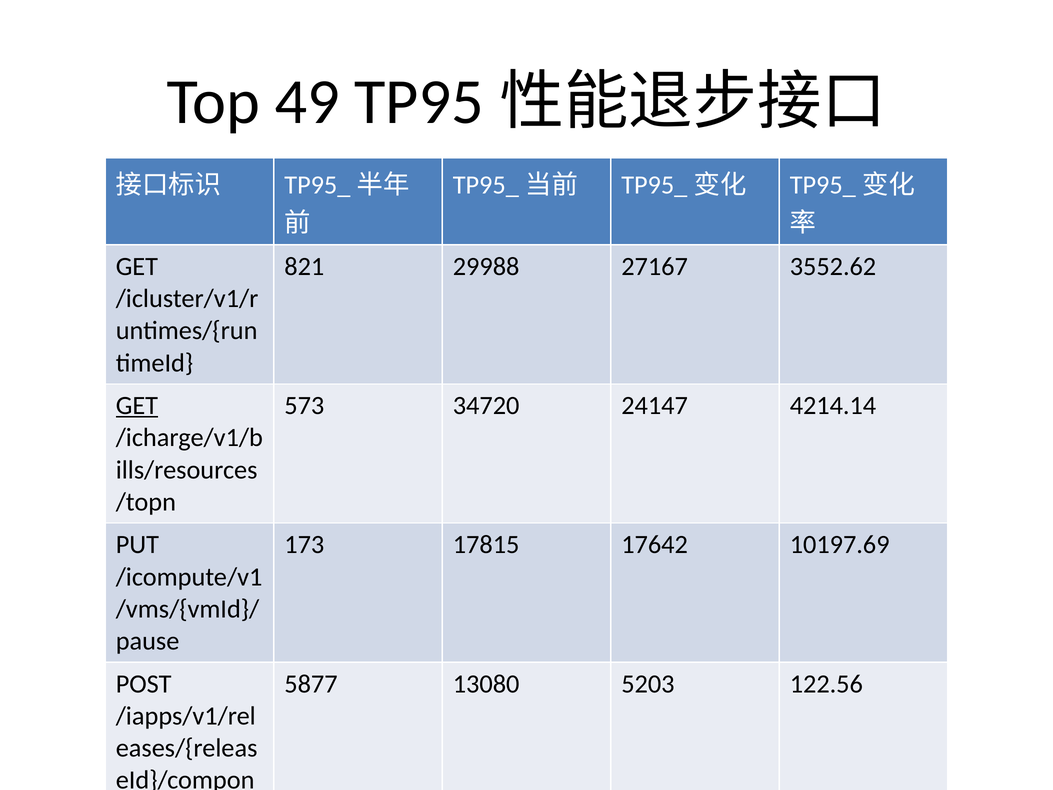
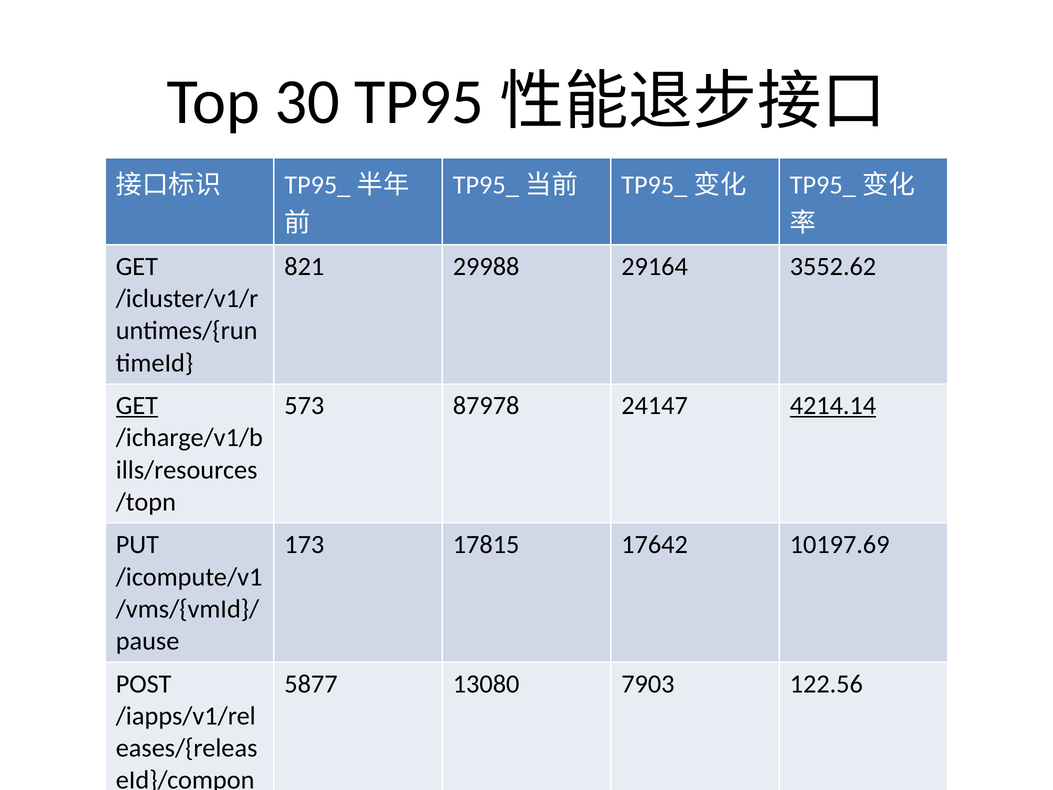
49: 49 -> 30
27167: 27167 -> 29164
34720: 34720 -> 87978
4214.14 underline: none -> present
5203: 5203 -> 7903
